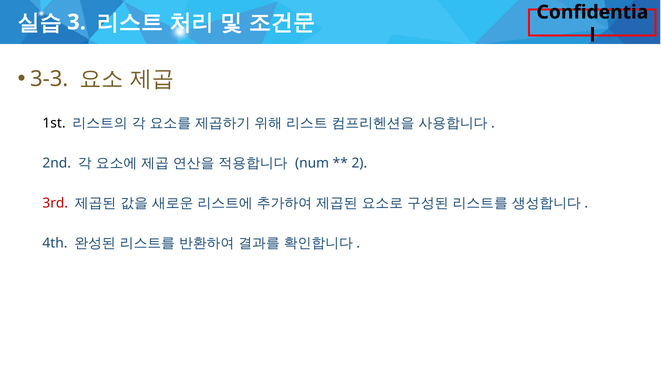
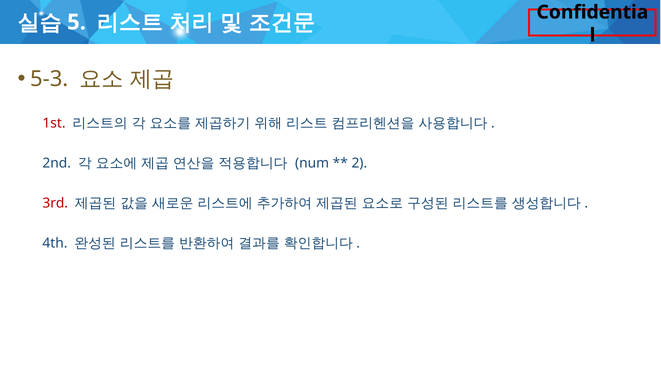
3: 3 -> 5
3-3: 3-3 -> 5-3
1st colour: black -> red
